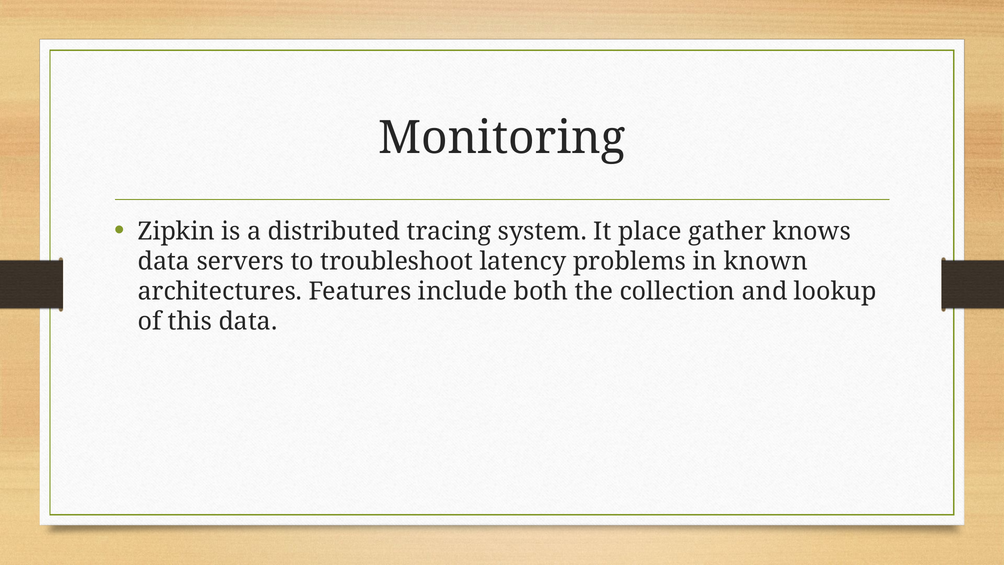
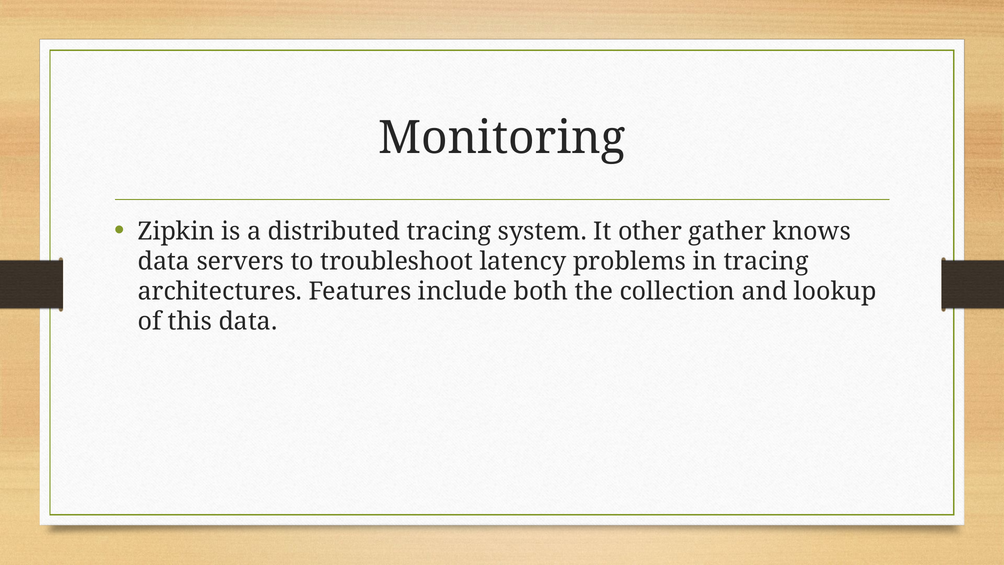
place: place -> other
in known: known -> tracing
